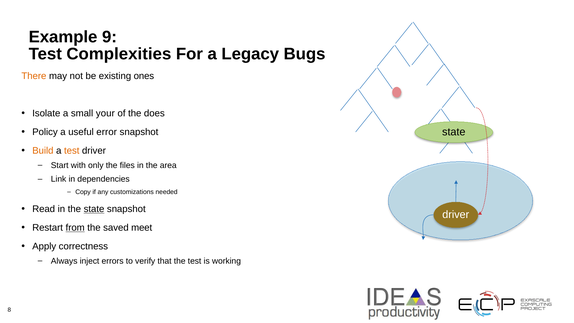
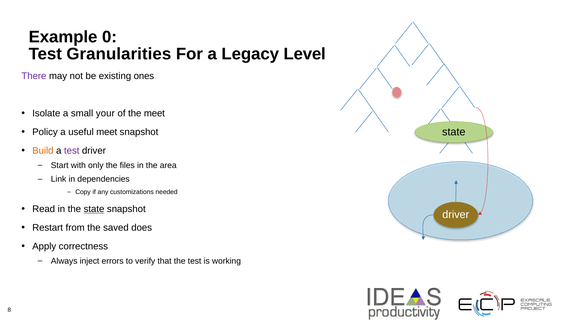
9: 9 -> 0
Complexities: Complexities -> Granularities
Bugs: Bugs -> Level
There colour: orange -> purple
the does: does -> meet
useful error: error -> meet
test at (72, 151) colour: orange -> purple
from underline: present -> none
meet: meet -> does
